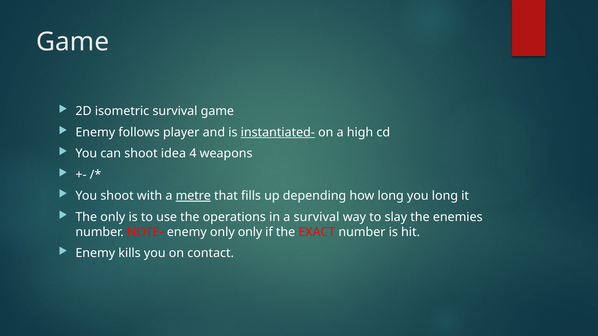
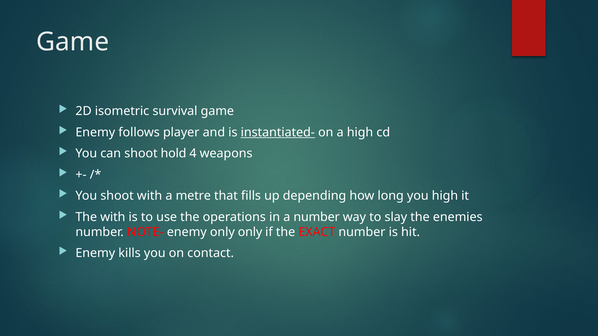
idea: idea -> hold
metre underline: present -> none
you long: long -> high
The only: only -> with
a survival: survival -> number
